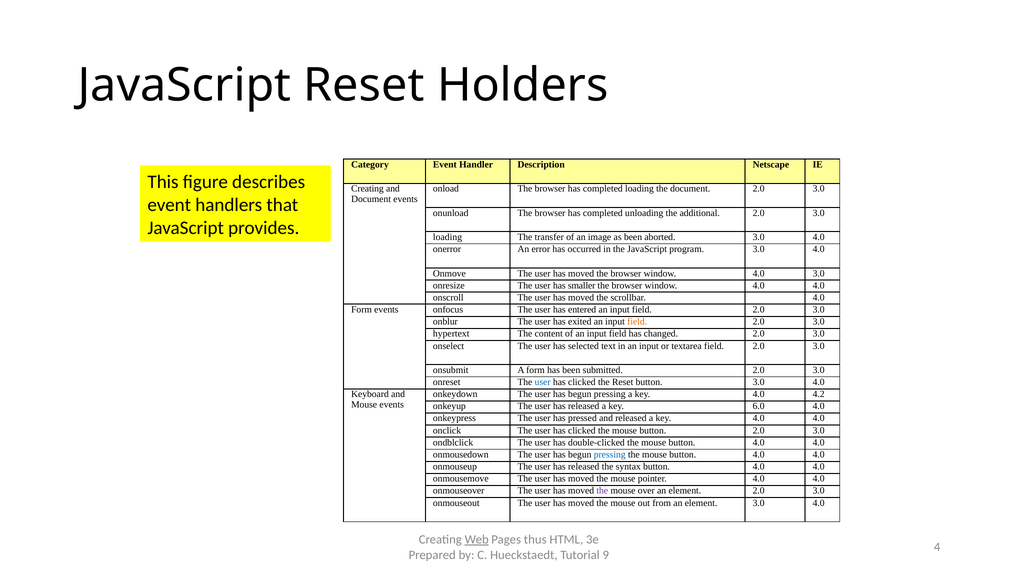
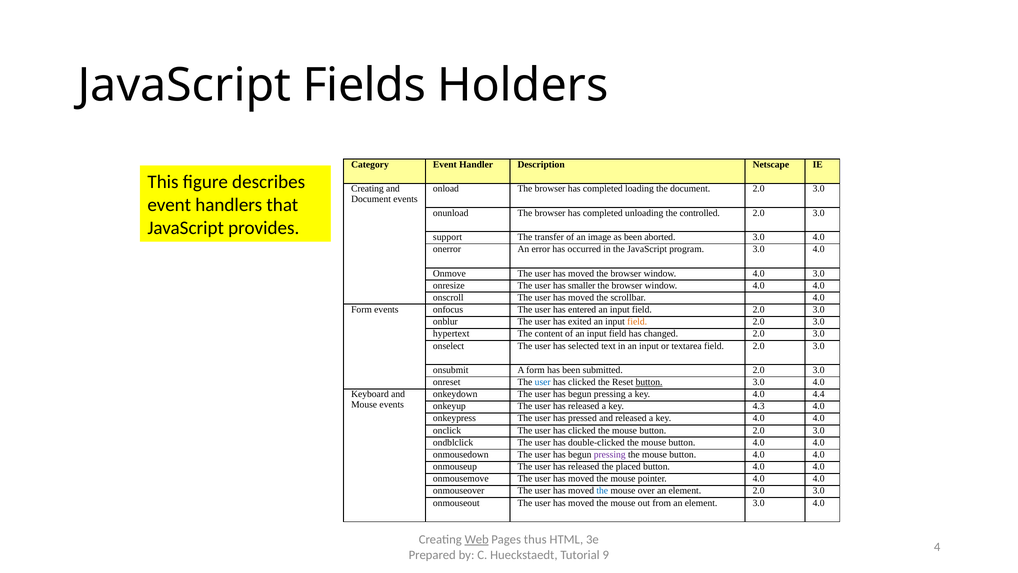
JavaScript Reset: Reset -> Fields
additional: additional -> controlled
loading at (447, 237): loading -> support
button at (649, 382) underline: none -> present
4.2: 4.2 -> 4.4
6.0: 6.0 -> 4.3
pressing at (610, 454) colour: blue -> purple
syntax: syntax -> placed
the at (602, 491) colour: purple -> blue
